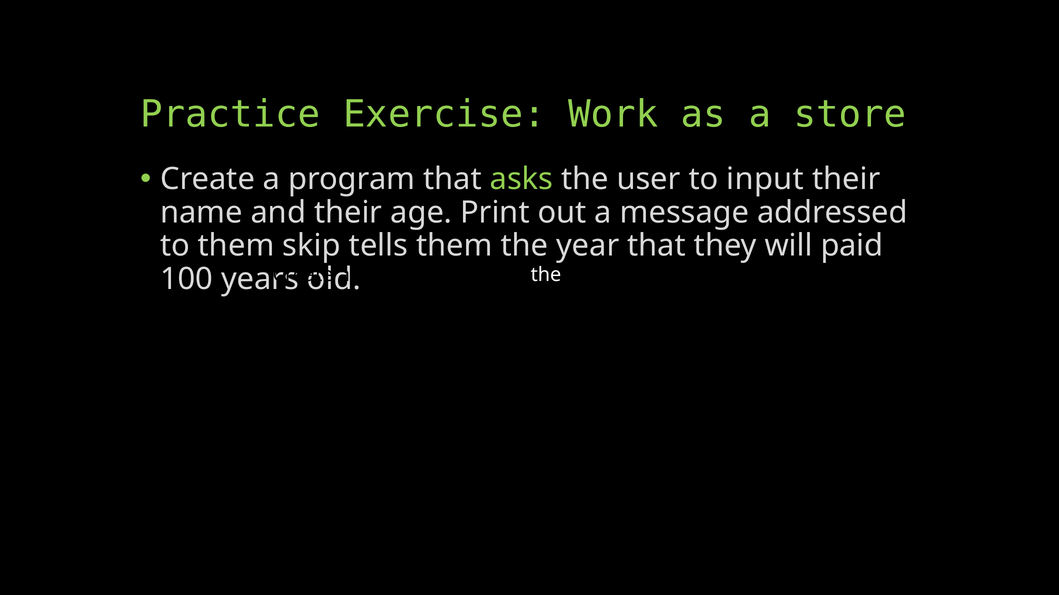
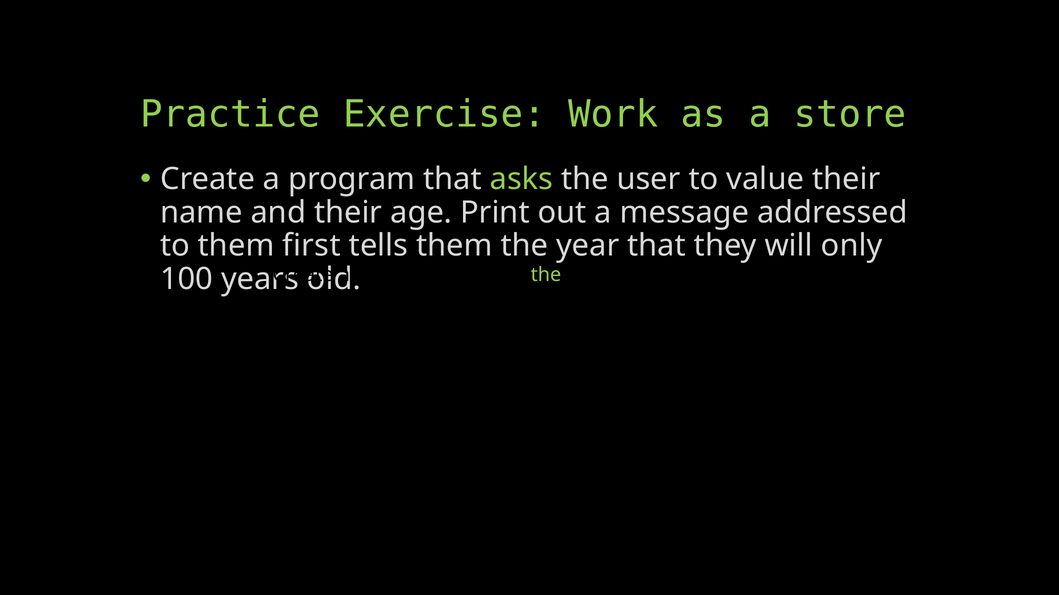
to input: input -> value
skip: skip -> first
will paid: paid -> only
the at (546, 275) colour: white -> light green
